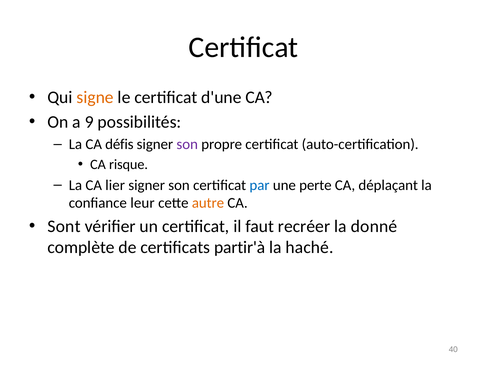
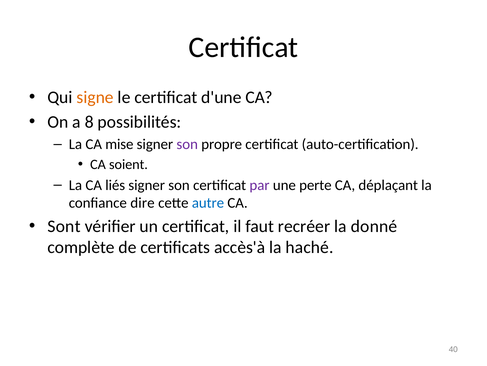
9: 9 -> 8
défis: défis -> mise
risque: risque -> soient
lier: lier -> liés
par colour: blue -> purple
leur: leur -> dire
autre colour: orange -> blue
partir'à: partir'à -> accès'à
